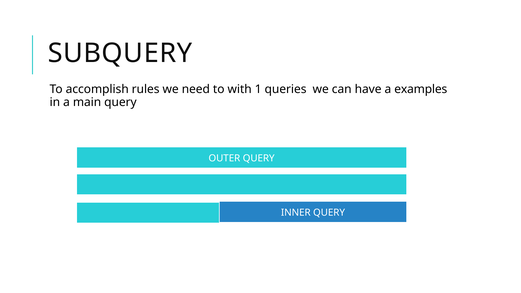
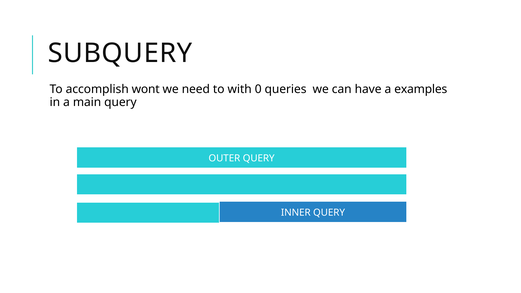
rules: rules -> wont
1: 1 -> 0
